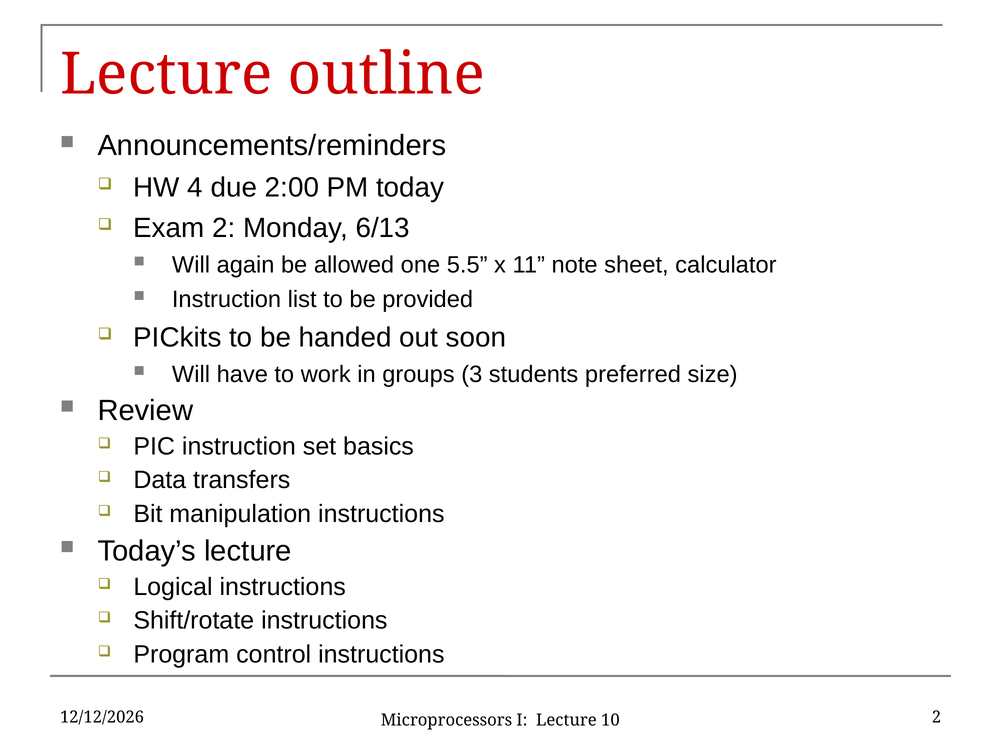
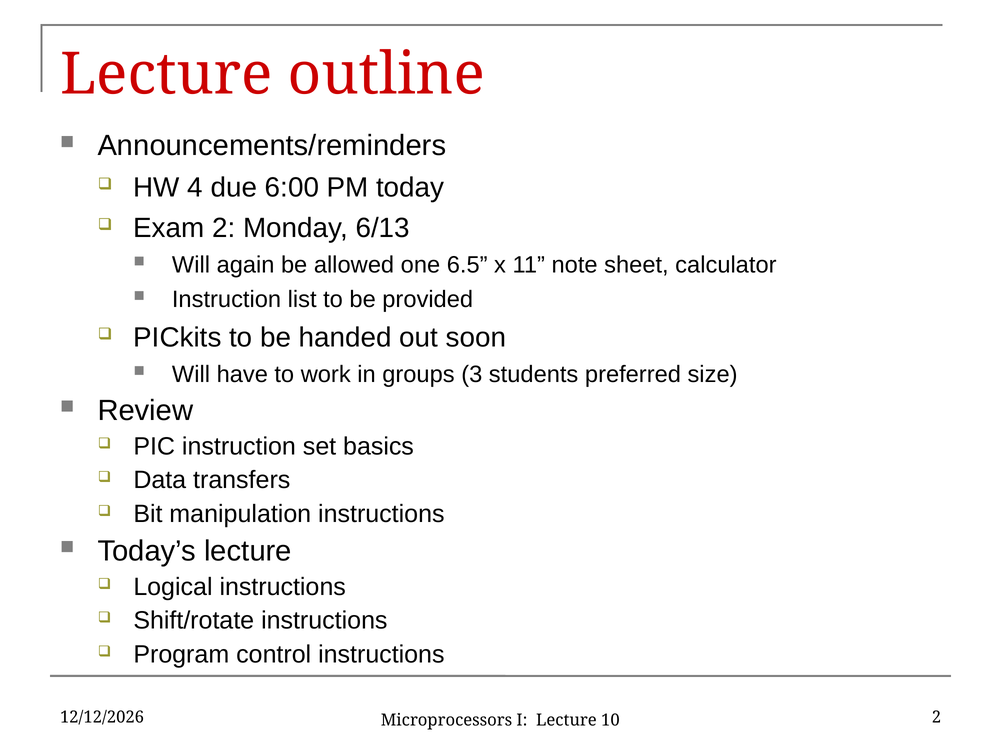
2:00: 2:00 -> 6:00
5.5: 5.5 -> 6.5
